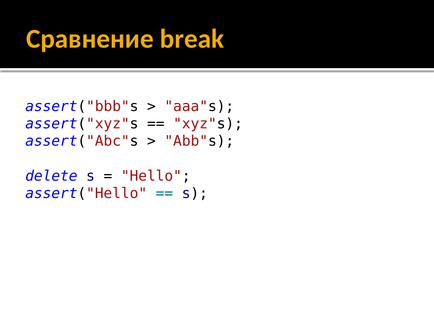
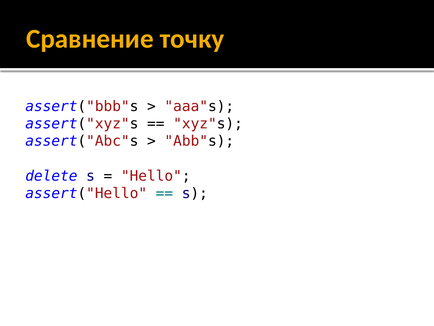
break: break -> точку
